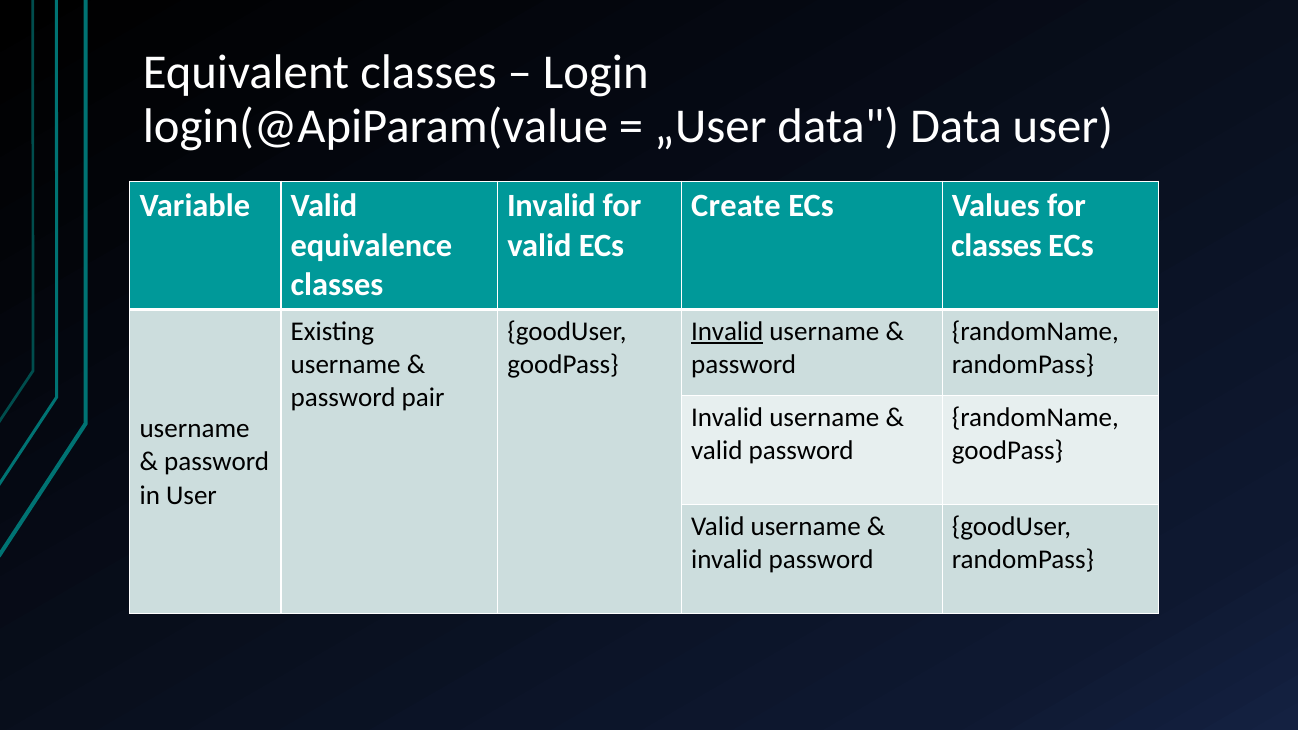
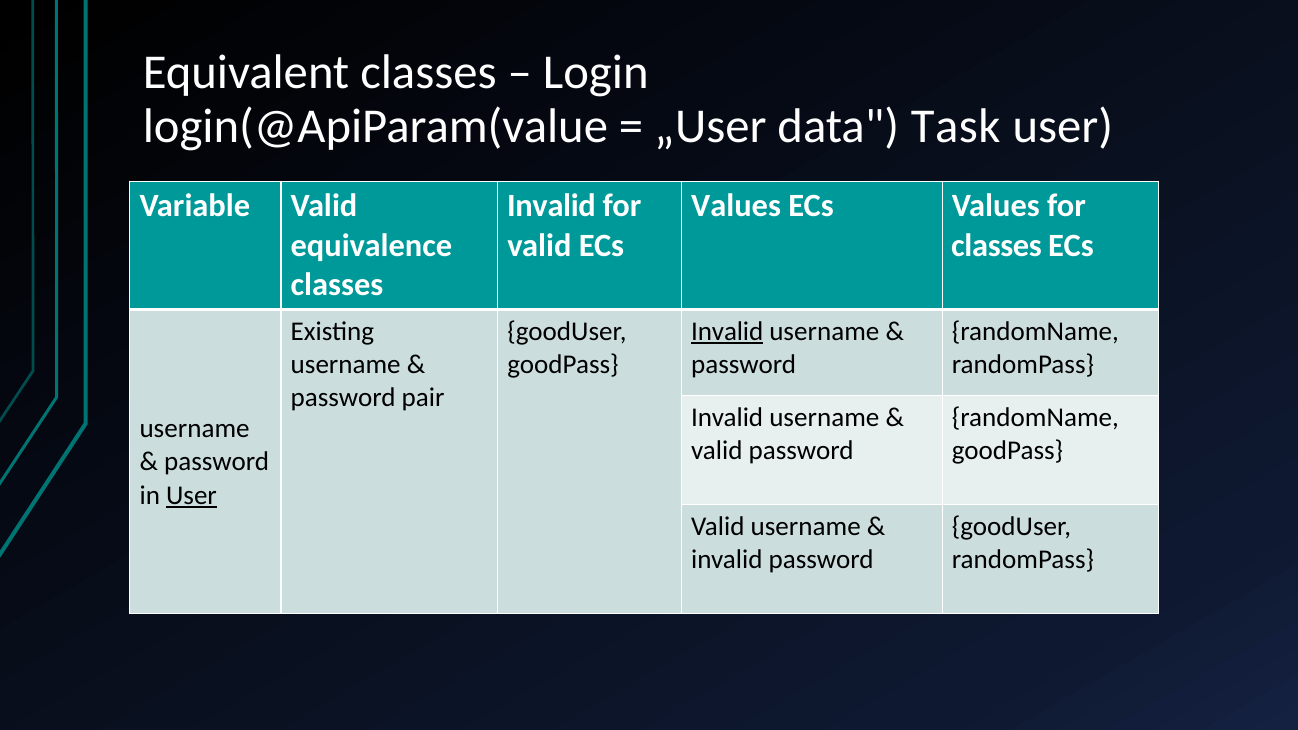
data Data: Data -> Task
Create at (736, 206): Create -> Values
User at (191, 495) underline: none -> present
